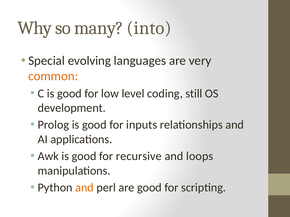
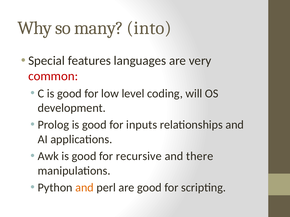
evolving: evolving -> features
common colour: orange -> red
still: still -> will
loops: loops -> there
